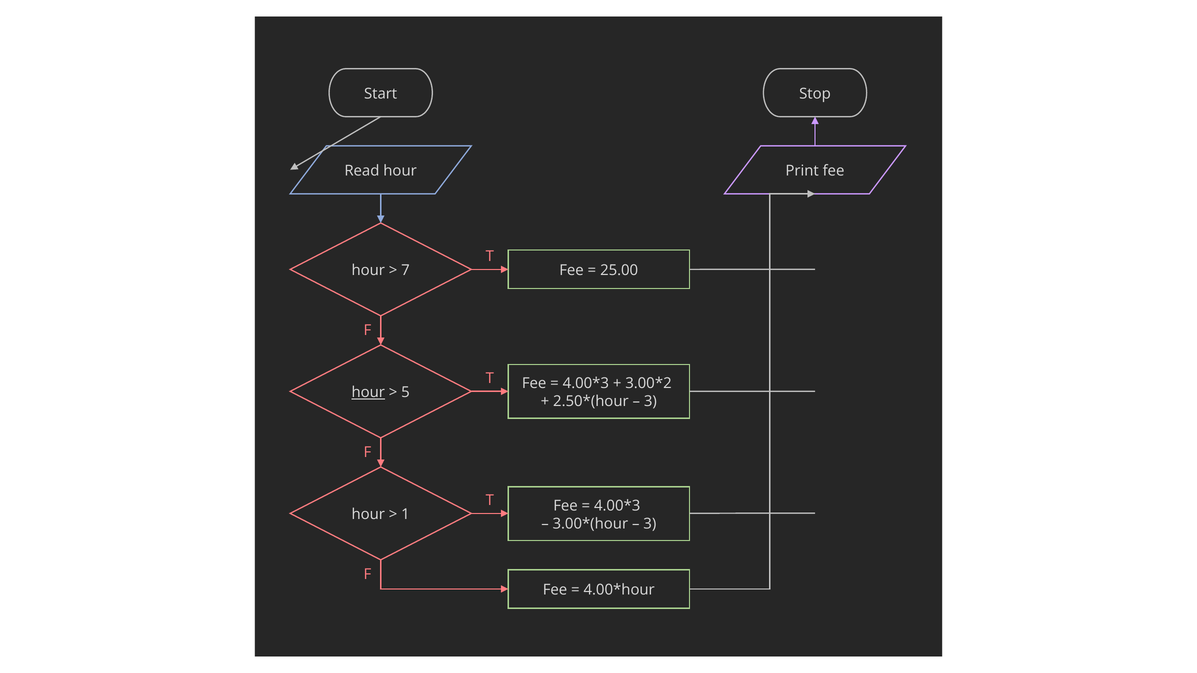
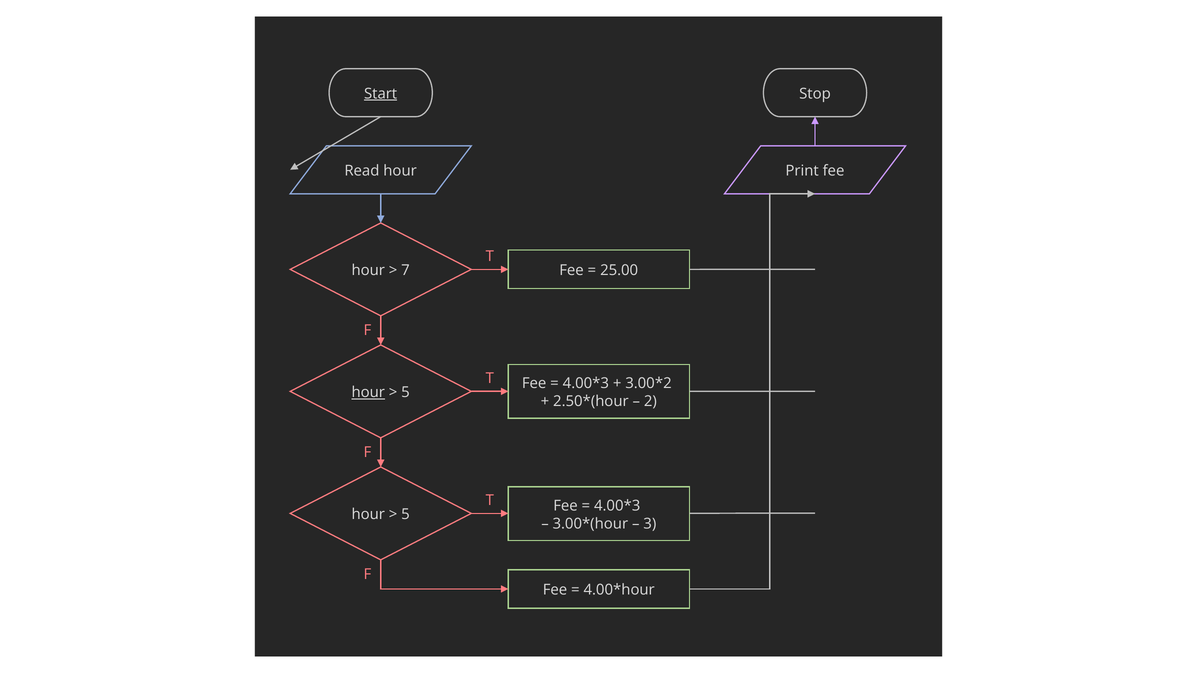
Start underline: none -> present
3 at (650, 402): 3 -> 2
1 at (405, 515): 1 -> 5
